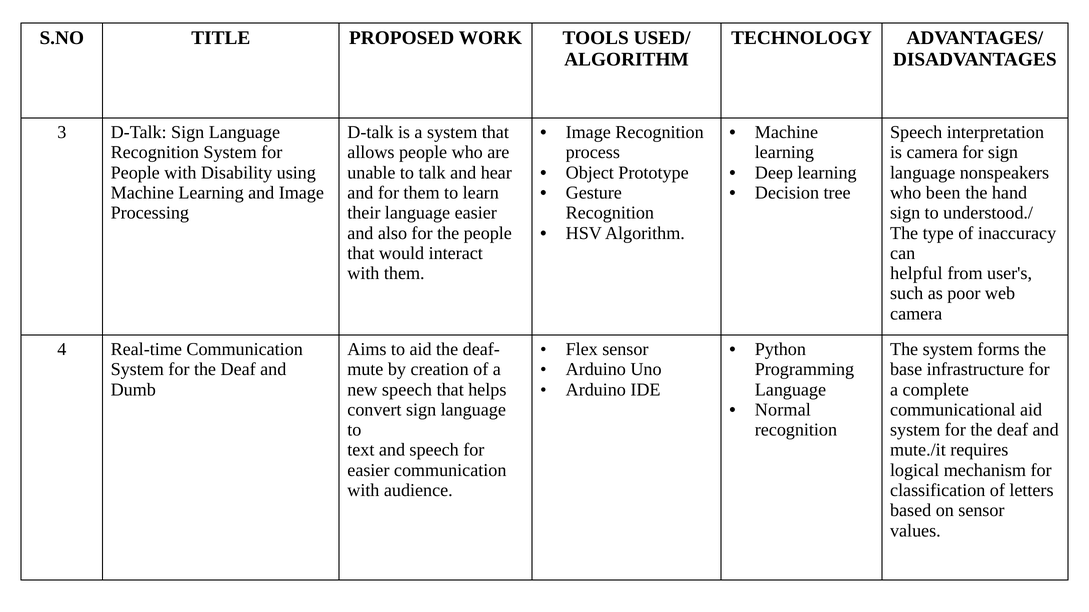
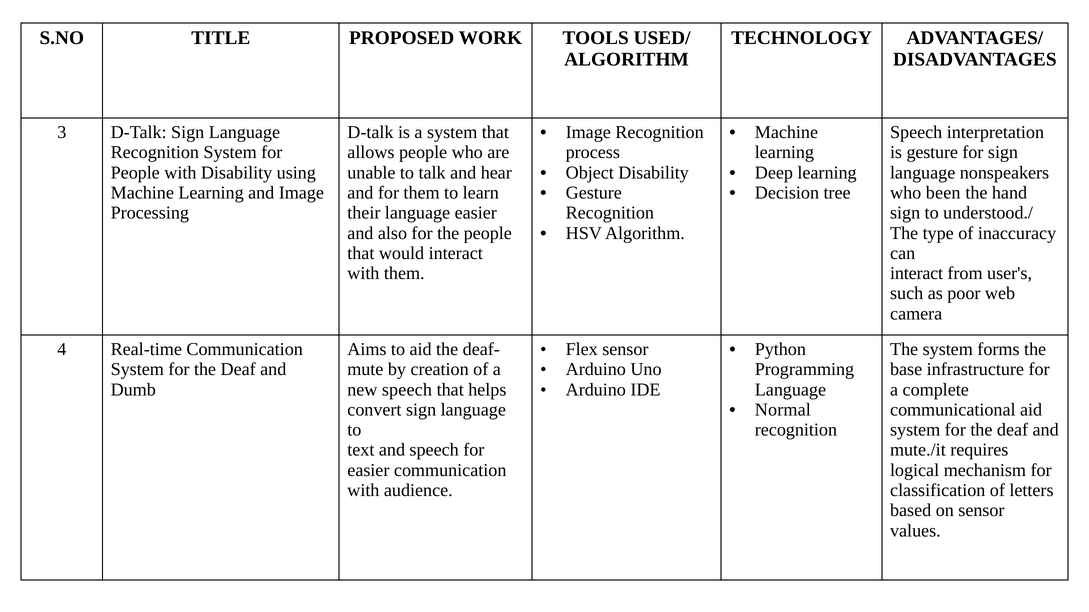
is camera: camera -> gesture
Object Prototype: Prototype -> Disability
helpful at (916, 274): helpful -> interact
